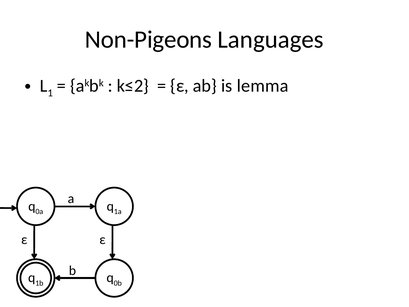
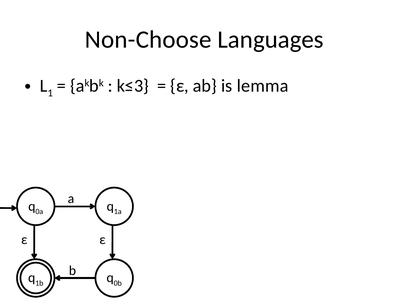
Non-Pigeons: Non-Pigeons -> Non-Choose
k≤2: k≤2 -> k≤3
